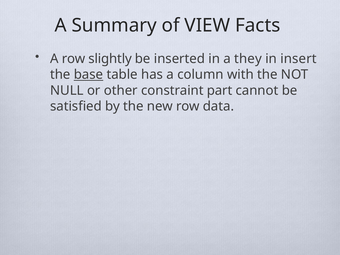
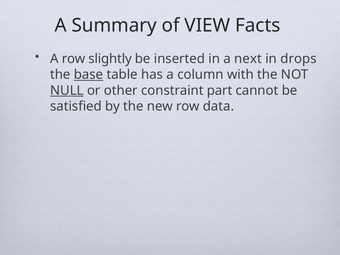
they: they -> next
insert: insert -> drops
NULL underline: none -> present
